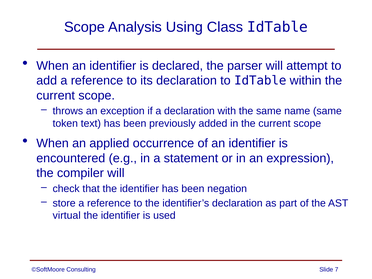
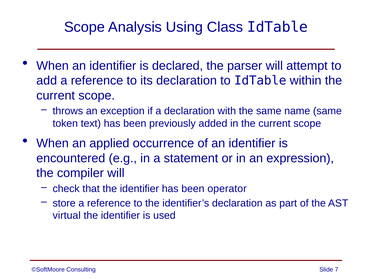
negation: negation -> operator
